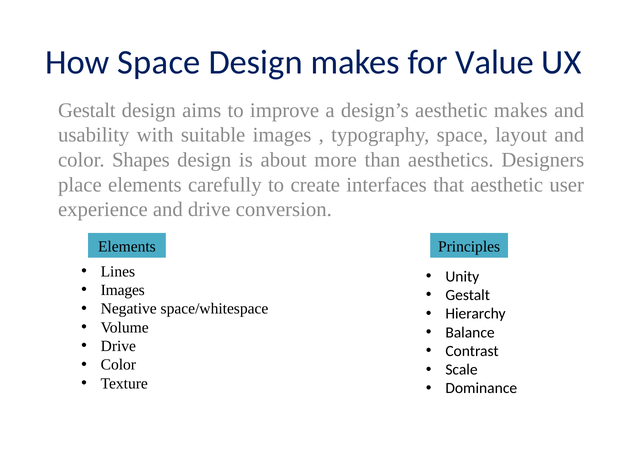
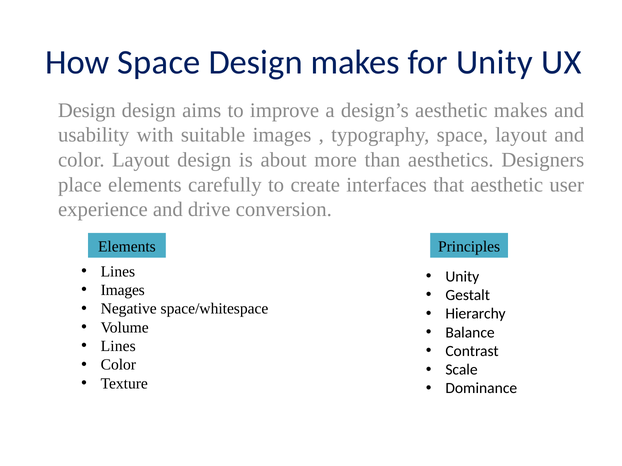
for Value: Value -> Unity
Gestalt at (87, 110): Gestalt -> Design
color Shapes: Shapes -> Layout
Drive at (118, 346): Drive -> Lines
